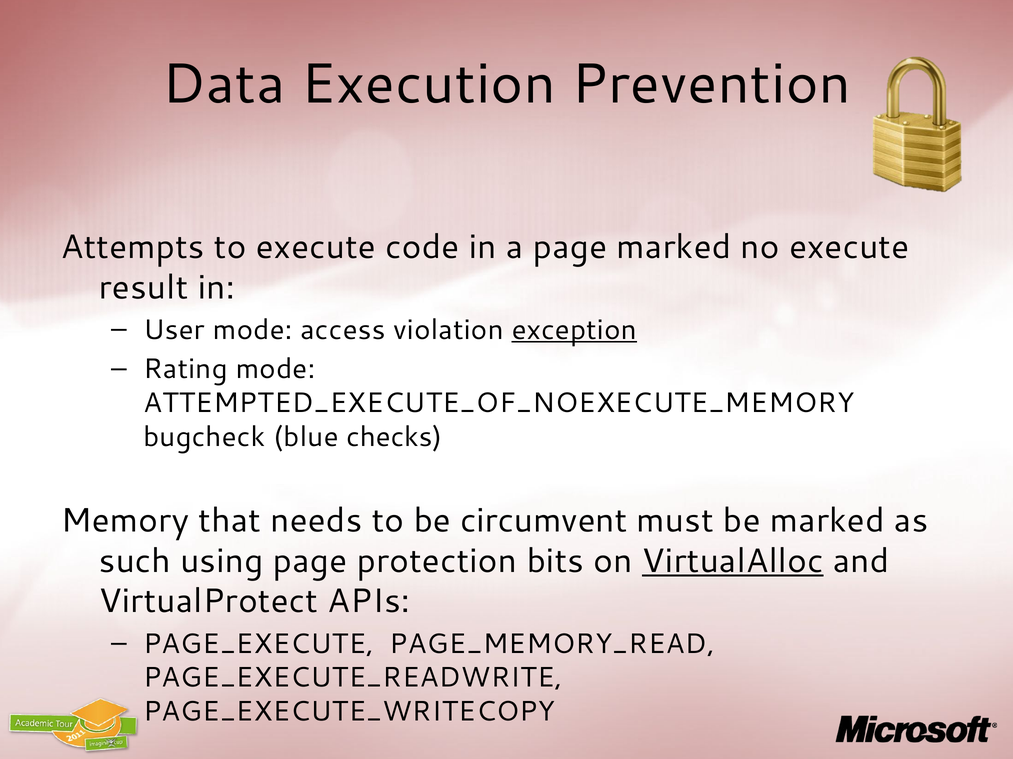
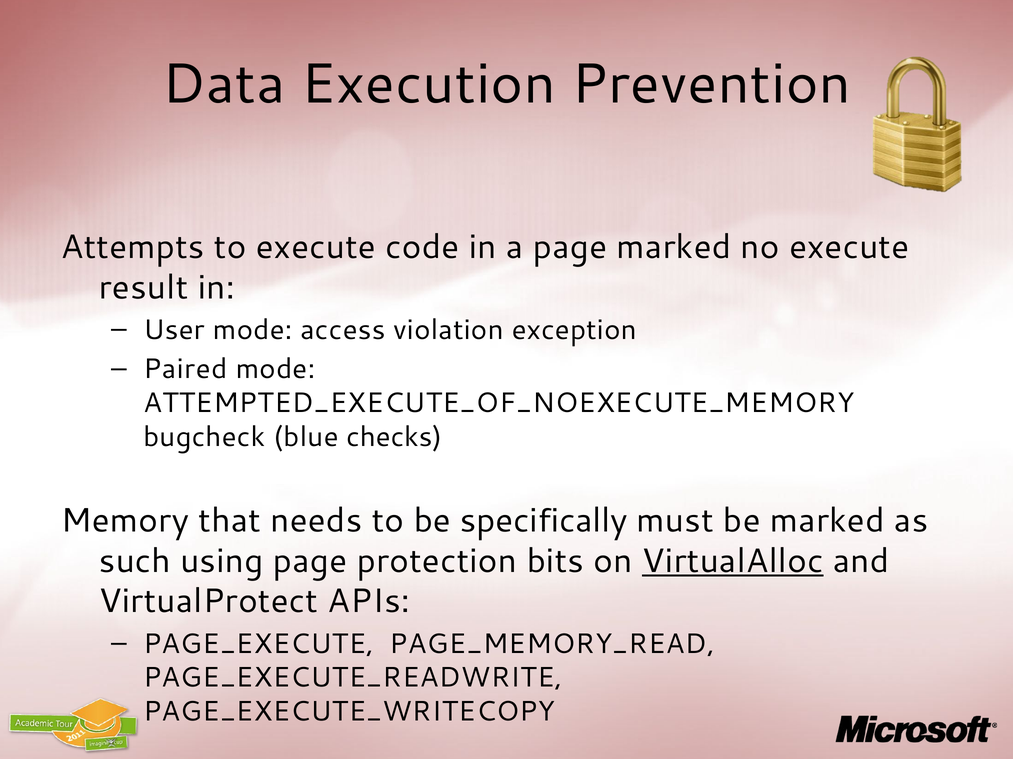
exception underline: present -> none
Rating: Rating -> Paired
circumvent: circumvent -> specifically
